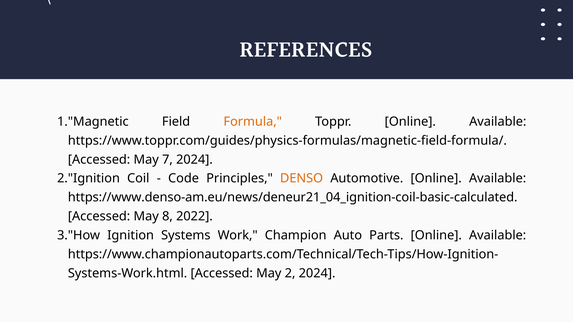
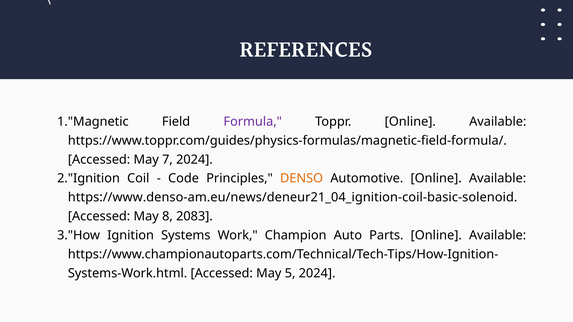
Formula colour: orange -> purple
https://www.denso-am.eu/news/deneur21_04_ignition-coil-basic-calculated: https://www.denso-am.eu/news/deneur21_04_ignition-coil-basic-calculated -> https://www.denso-am.eu/news/deneur21_04_ignition-coil-basic-solenoid
2022: 2022 -> 2083
2: 2 -> 5
